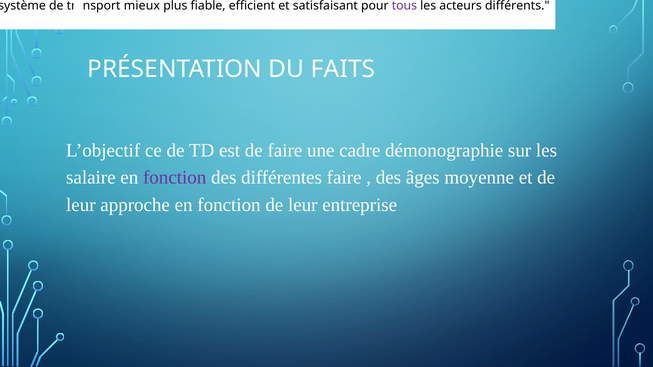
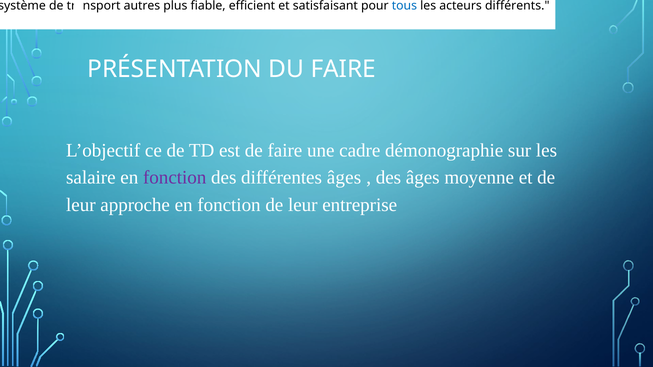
mieux: mieux -> autres
tous colour: purple -> blue
DU FAITS: FAITS -> FAIRE
différentes faire: faire -> âges
